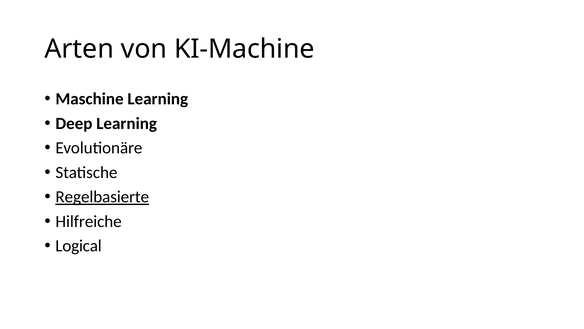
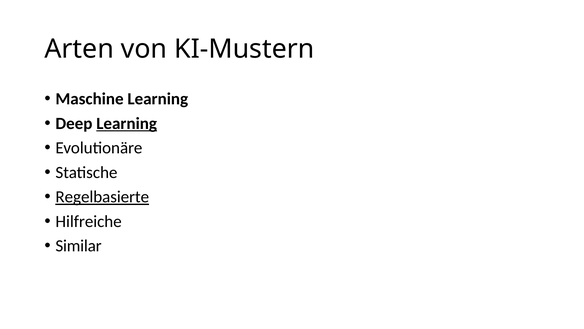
KI-Machine: KI-Machine -> KI-Mustern
Learning at (127, 123) underline: none -> present
Logical: Logical -> Similar
